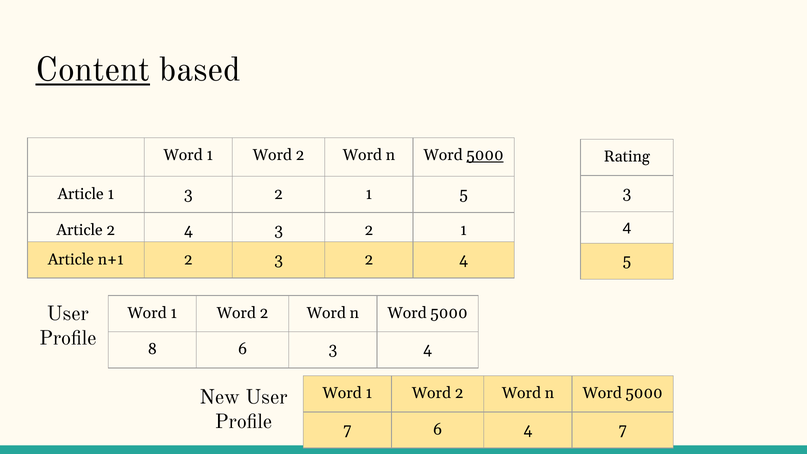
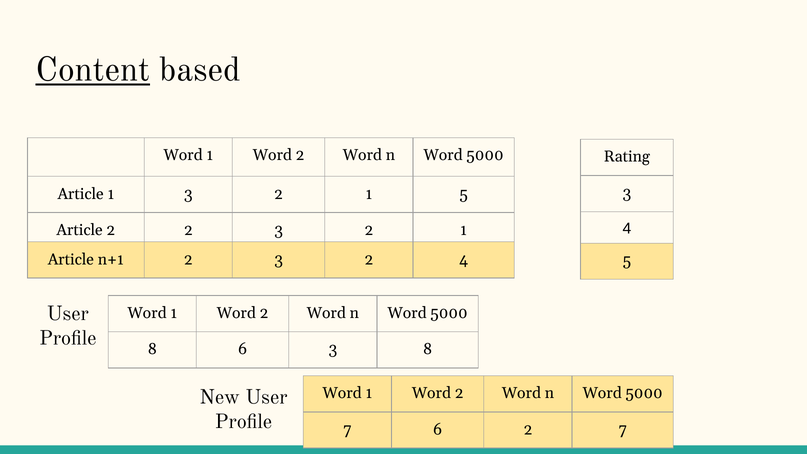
5000 at (485, 155) underline: present -> none
Article 2 4: 4 -> 2
6 3 4: 4 -> 8
6 4: 4 -> 2
